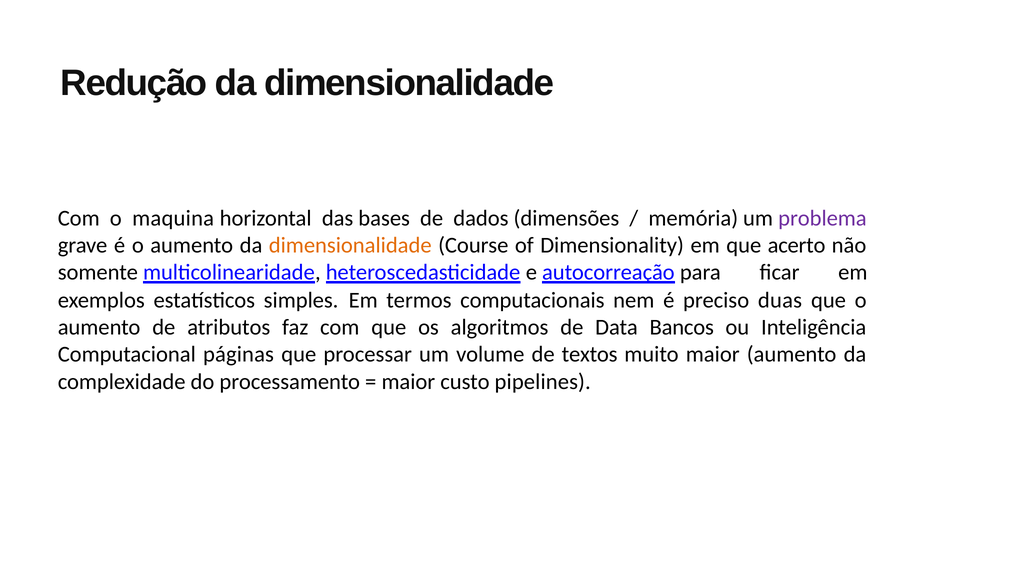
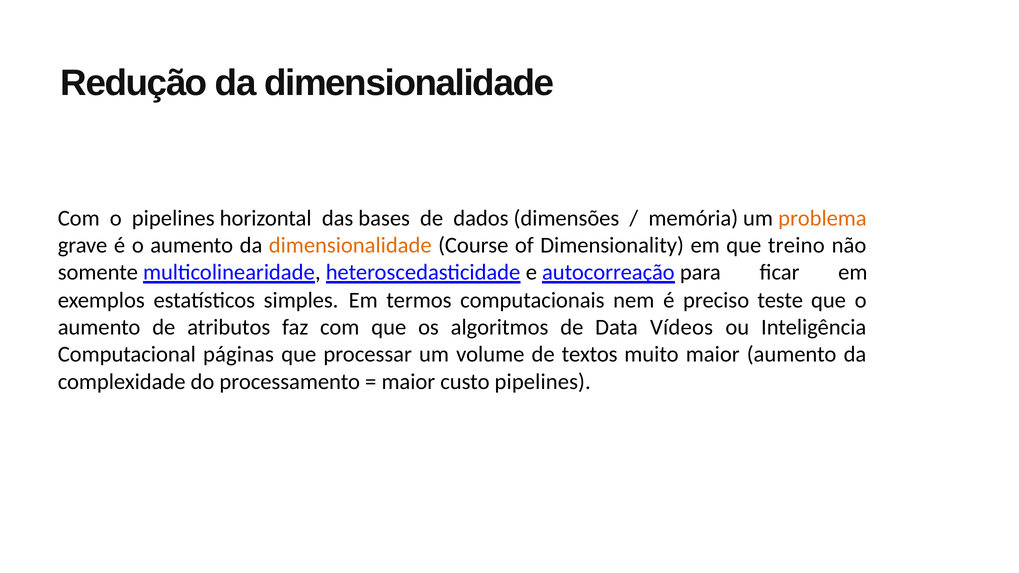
o maquina: maquina -> pipelines
problema colour: purple -> orange
acerto: acerto -> treino
duas: duas -> teste
Bancos: Bancos -> Vídeos
